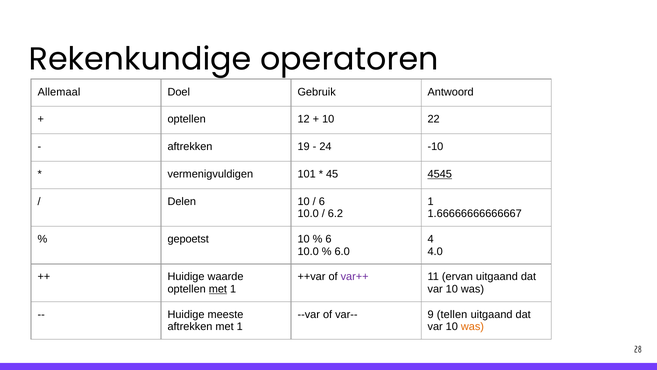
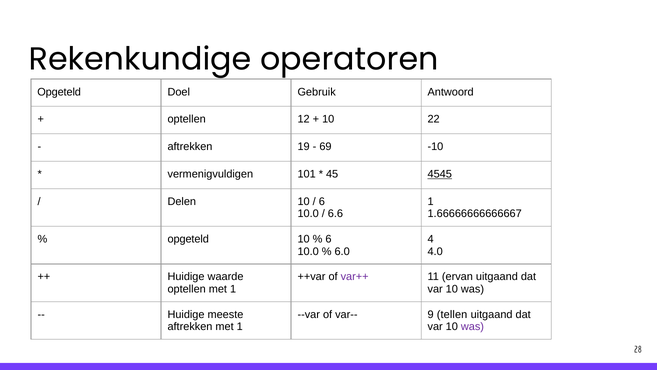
Allemaal at (59, 92): Allemaal -> Opgeteld
24: 24 -> 69
6.2: 6.2 -> 6.6
gepoetst at (188, 239): gepoetst -> opgeteld
met at (218, 289) underline: present -> none
was at (472, 326) colour: orange -> purple
